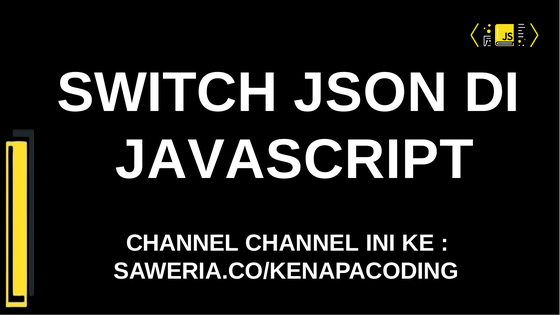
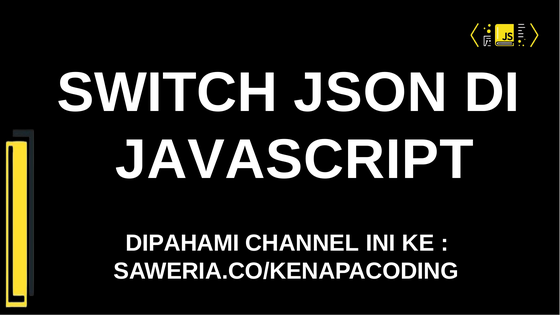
CHANNEL at (182, 243): CHANNEL -> DIPAHAMI
